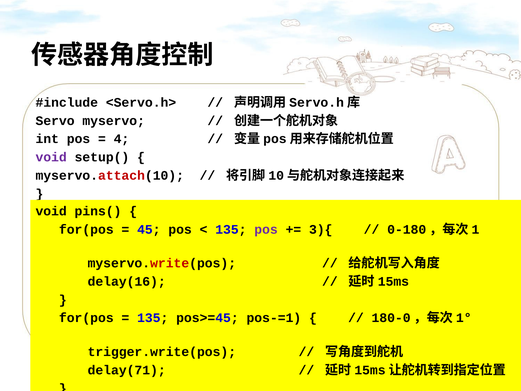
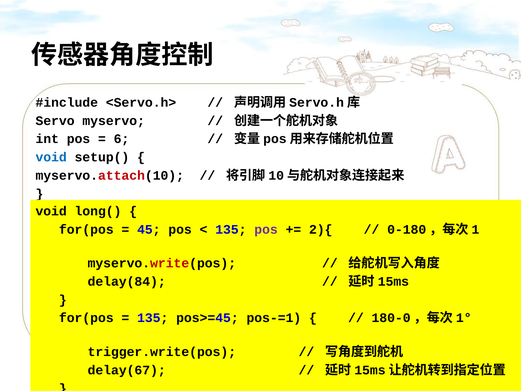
4: 4 -> 6
void at (51, 157) colour: purple -> blue
pins(: pins( -> long(
3){: 3){ -> 2){
delay(16: delay(16 -> delay(84
delay(71: delay(71 -> delay(67
